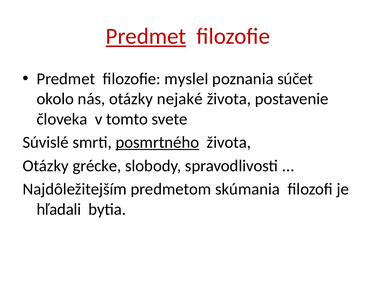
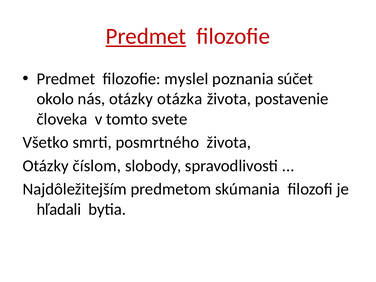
nejaké: nejaké -> otázka
Súvislé: Súvislé -> Všetko
posmrtného underline: present -> none
grécke: grécke -> číslom
